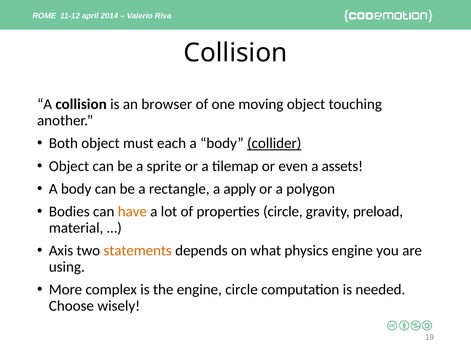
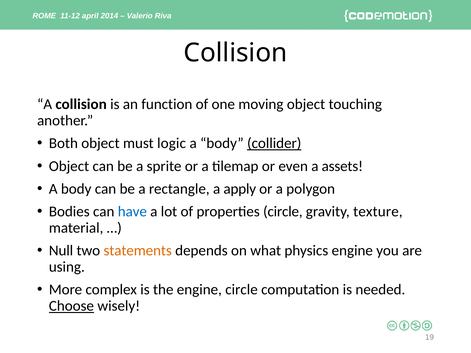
browser: browser -> function
each: each -> logic
have colour: orange -> blue
preload: preload -> texture
Axis: Axis -> Null
Choose underline: none -> present
